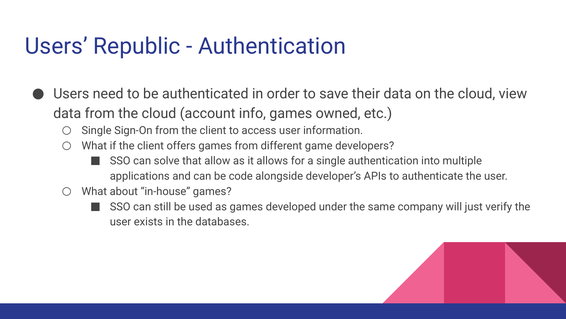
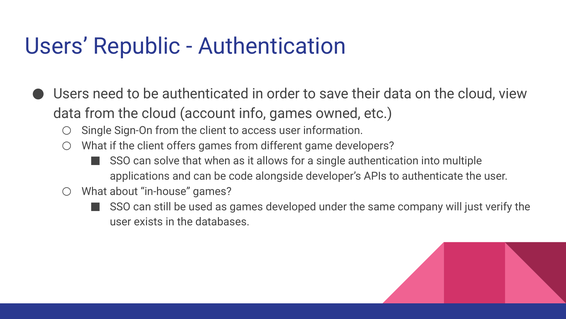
allow: allow -> when
